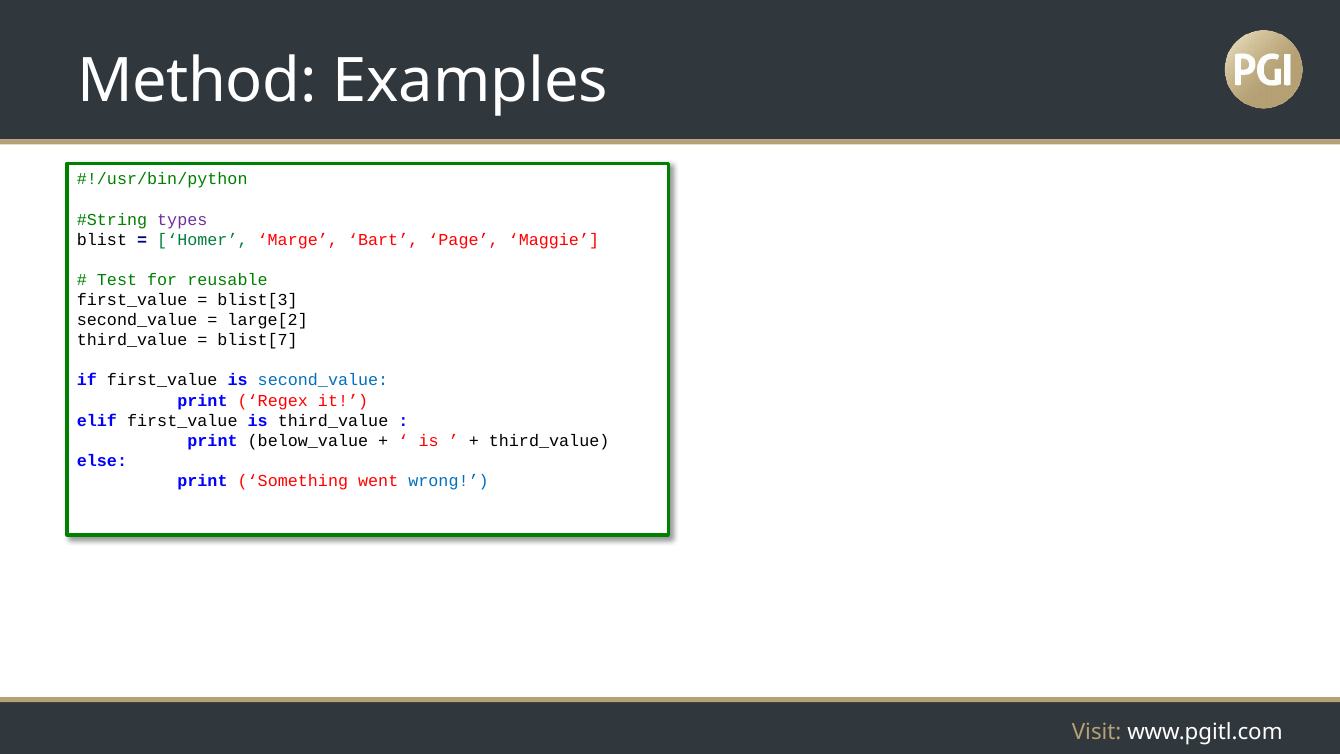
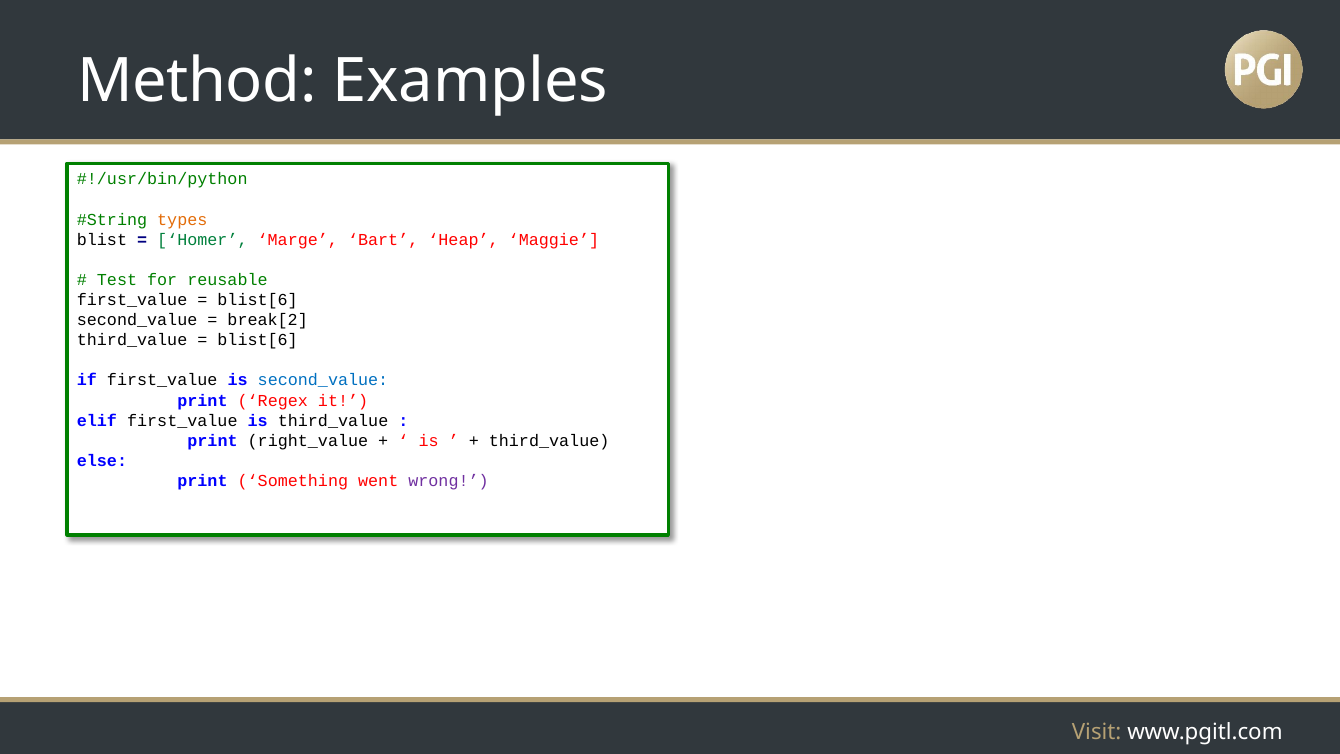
types colour: purple -> orange
Page: Page -> Heap
blist[3 at (258, 300): blist[3 -> blist[6
large[2: large[2 -> break[2
blist[7 at (258, 340): blist[7 -> blist[6
below_value: below_value -> right_value
wrong colour: blue -> purple
